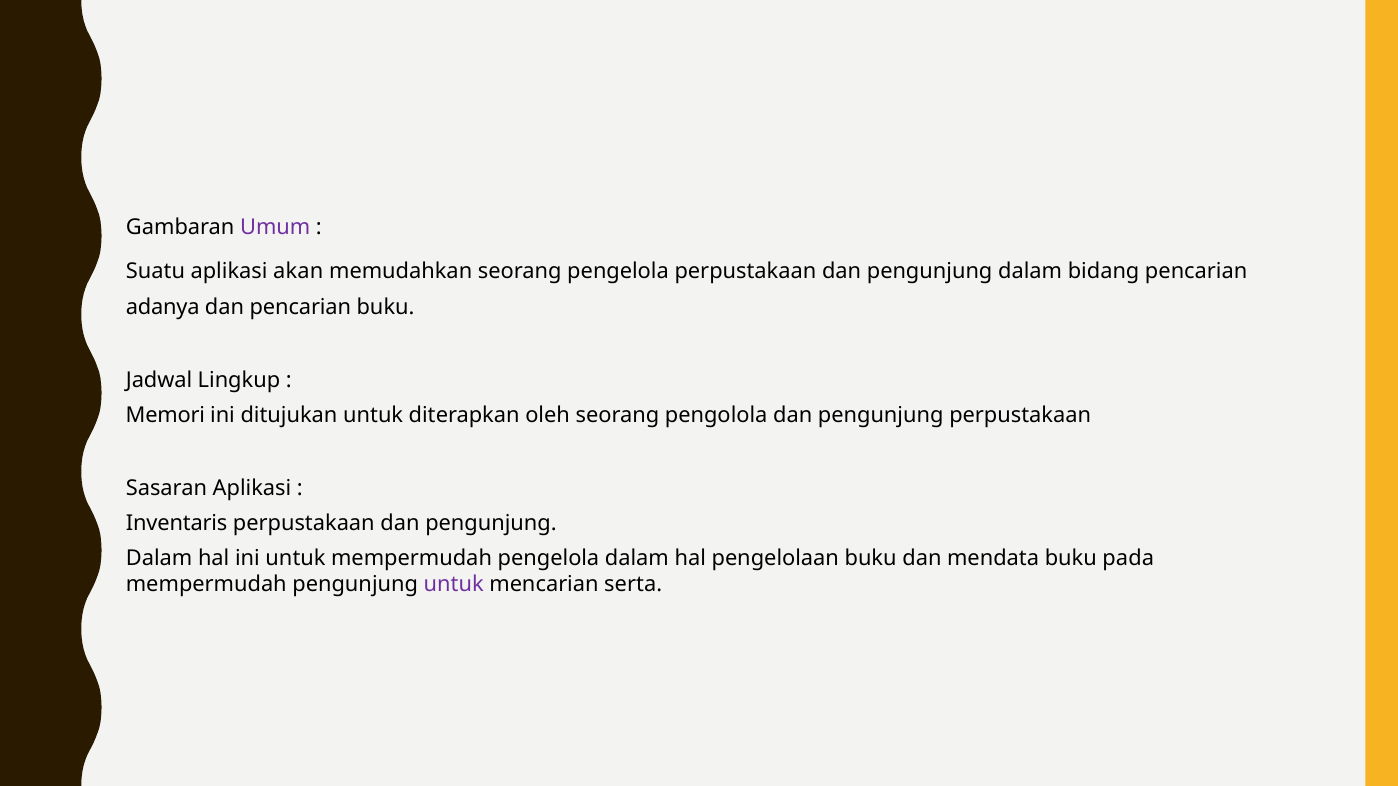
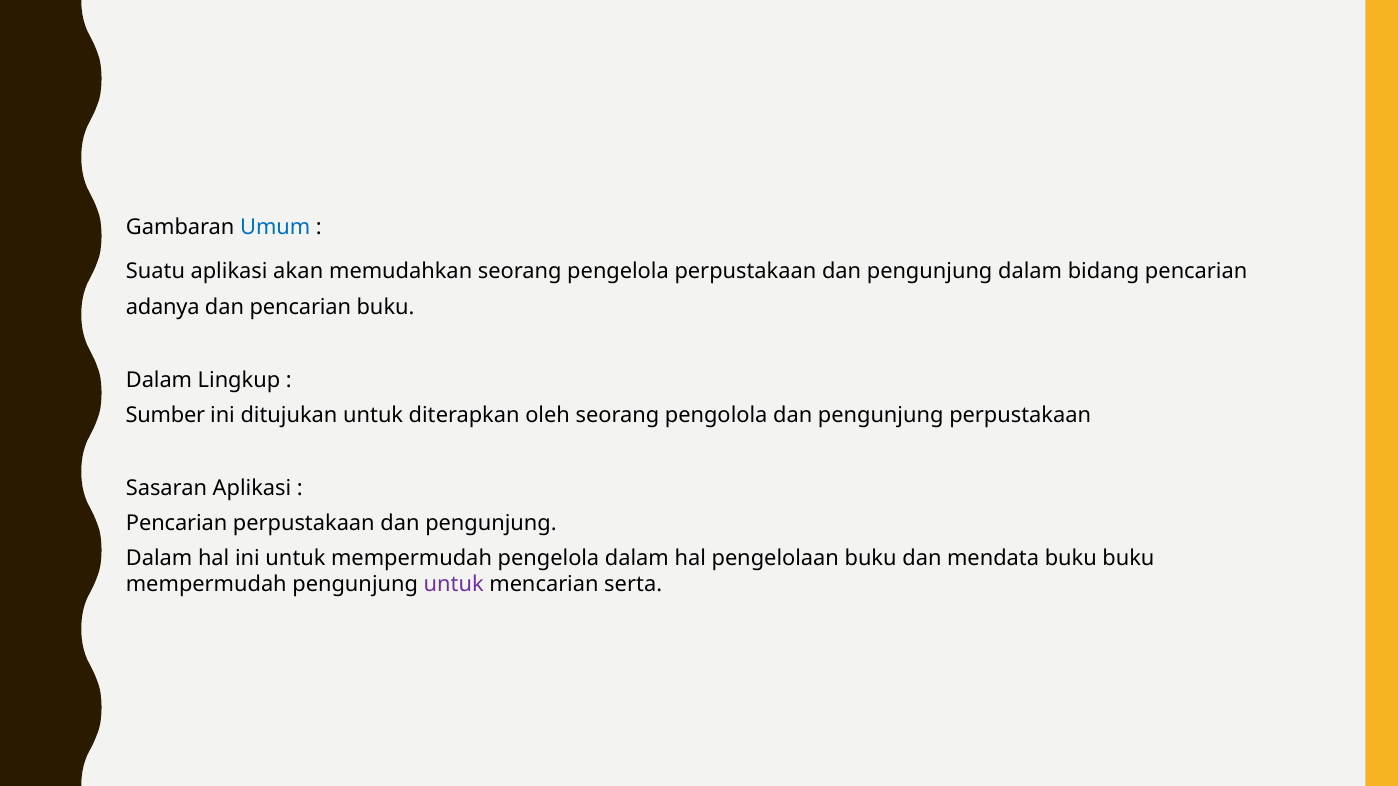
Umum colour: purple -> blue
Jadwal at (159, 380): Jadwal -> Dalam
Memori: Memori -> Sumber
Inventaris at (177, 523): Inventaris -> Pencarian
buku pada: pada -> buku
